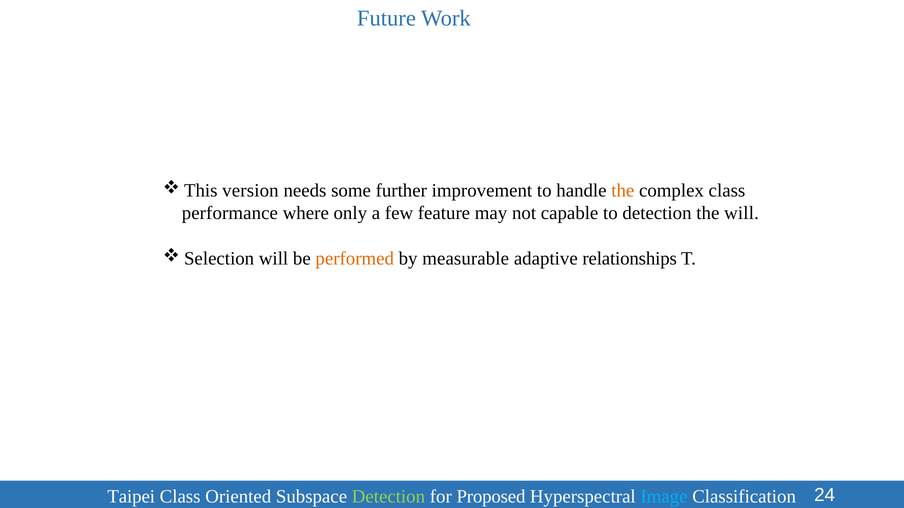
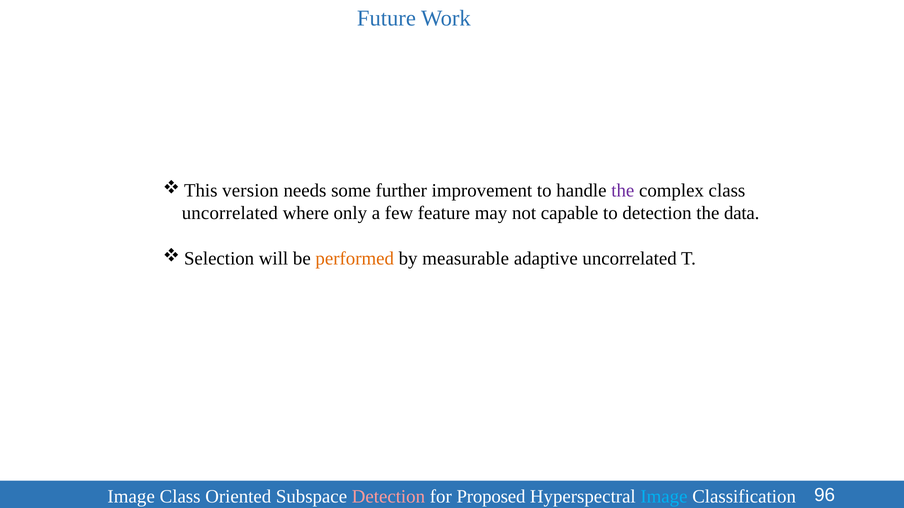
the at (623, 191) colour: orange -> purple
performance at (230, 213): performance -> uncorrelated
the will: will -> data
adaptive relationships: relationships -> uncorrelated
Taipei at (131, 497): Taipei -> Image
Detection at (388, 497) colour: light green -> pink
24: 24 -> 96
